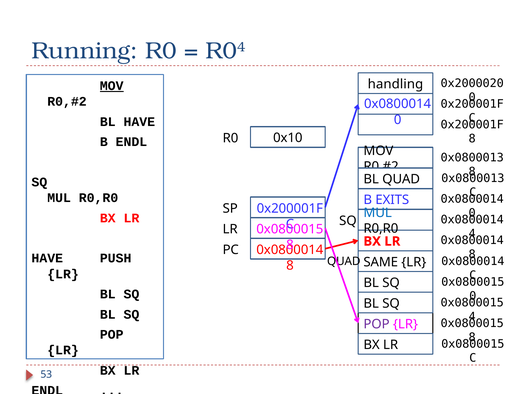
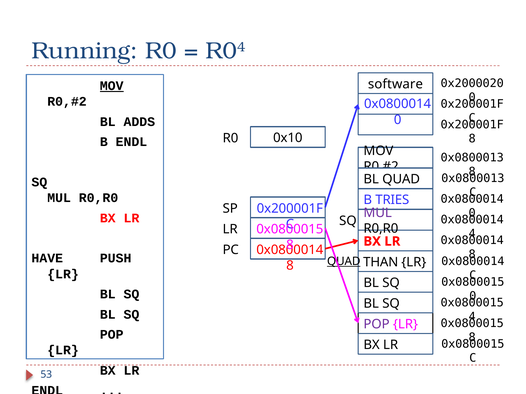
handling: handling -> software
BL HAVE: HAVE -> ADDS
EXITS: EXITS -> TRIES
MUL at (378, 213) colour: blue -> purple
QUAD at (344, 262) underline: none -> present
SAME: SAME -> THAN
